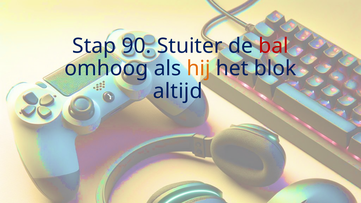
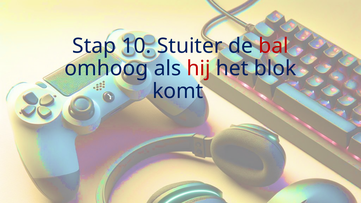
90: 90 -> 10
hij colour: orange -> red
altijd: altijd -> komt
